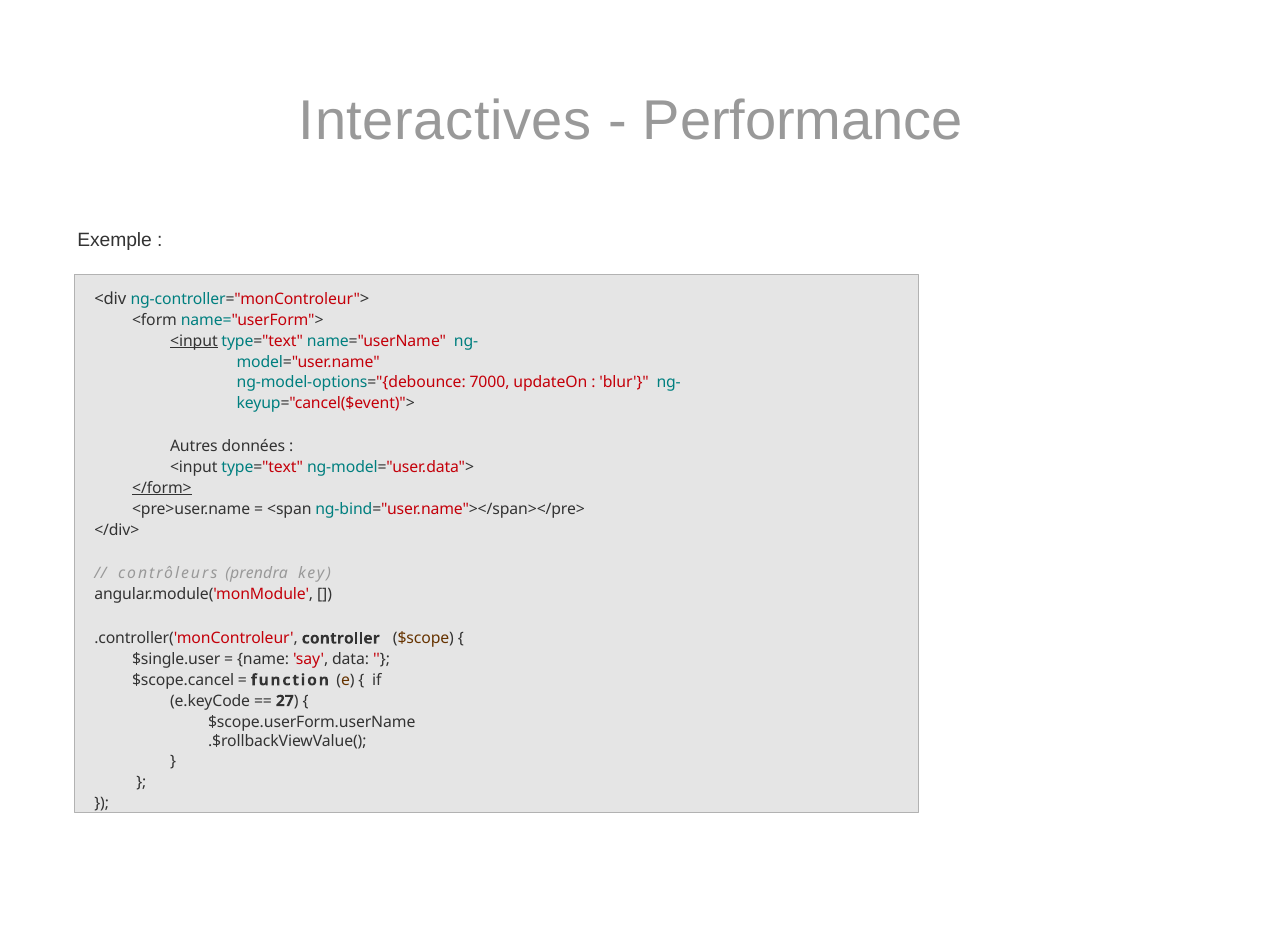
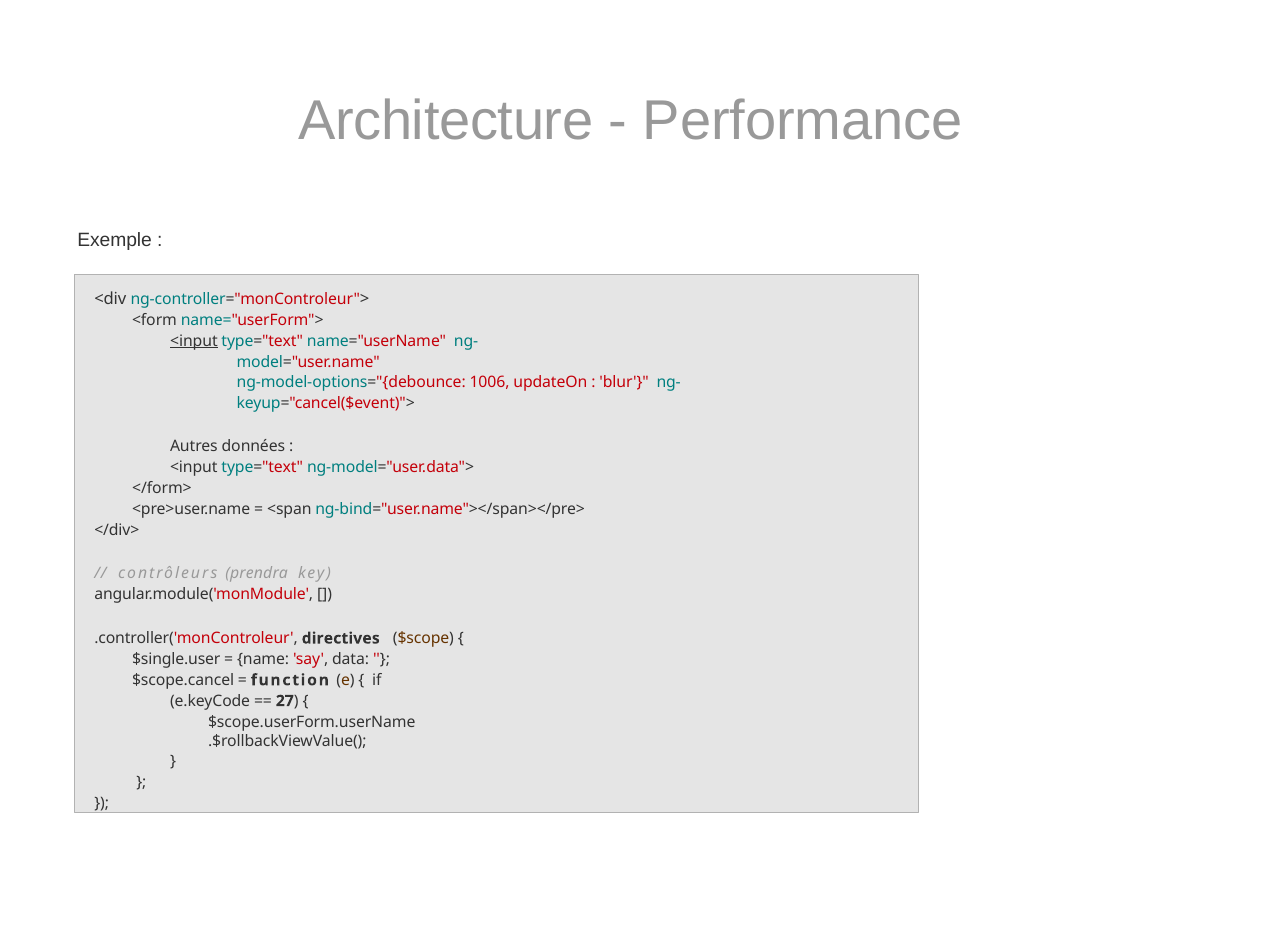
Interactives: Interactives -> Architecture
7000: 7000 -> 1006
</form> underline: present -> none
controller: controller -> directives
